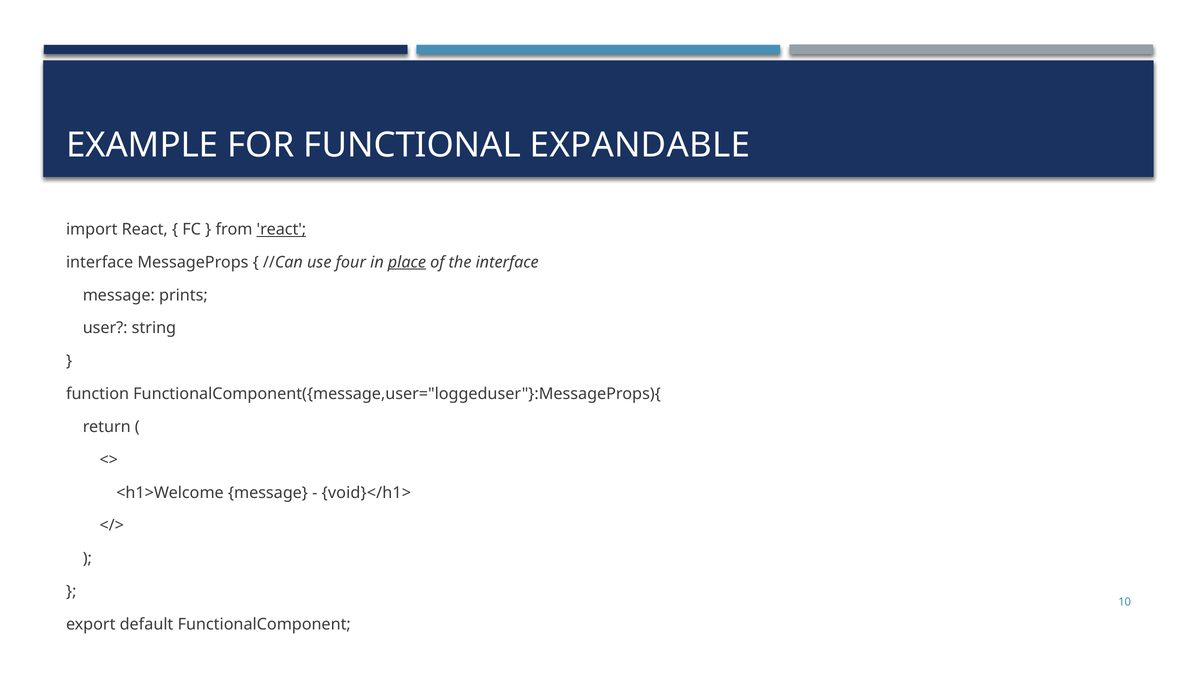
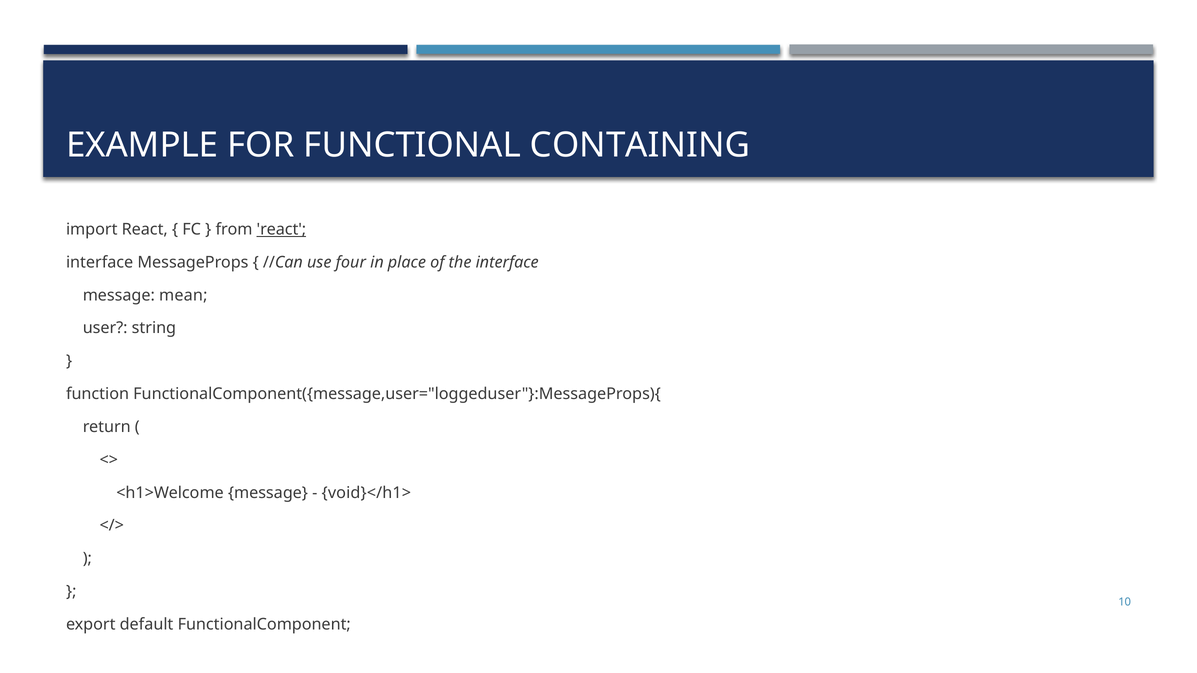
EXPANDABLE: EXPANDABLE -> CONTAINING
place underline: present -> none
prints: prints -> mean
